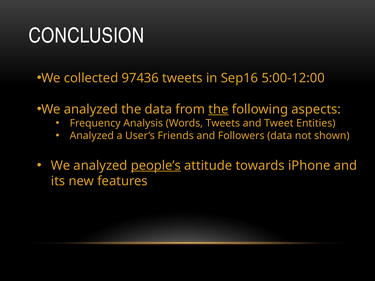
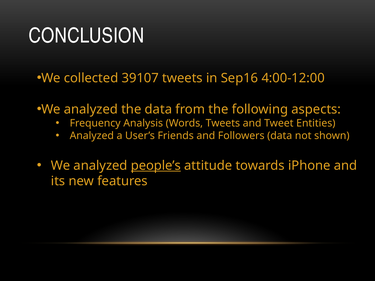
97436: 97436 -> 39107
5:00-12:00: 5:00-12:00 -> 4:00-12:00
the at (218, 109) underline: present -> none
